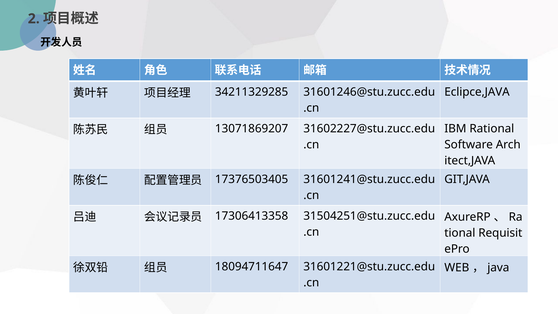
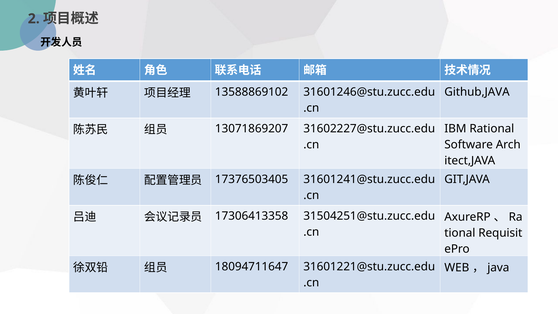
34211329285: 34211329285 -> 13588869102
Eclipce,JAVA: Eclipce,JAVA -> Github,JAVA
